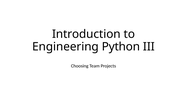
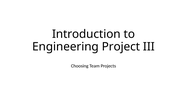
Python: Python -> Project
